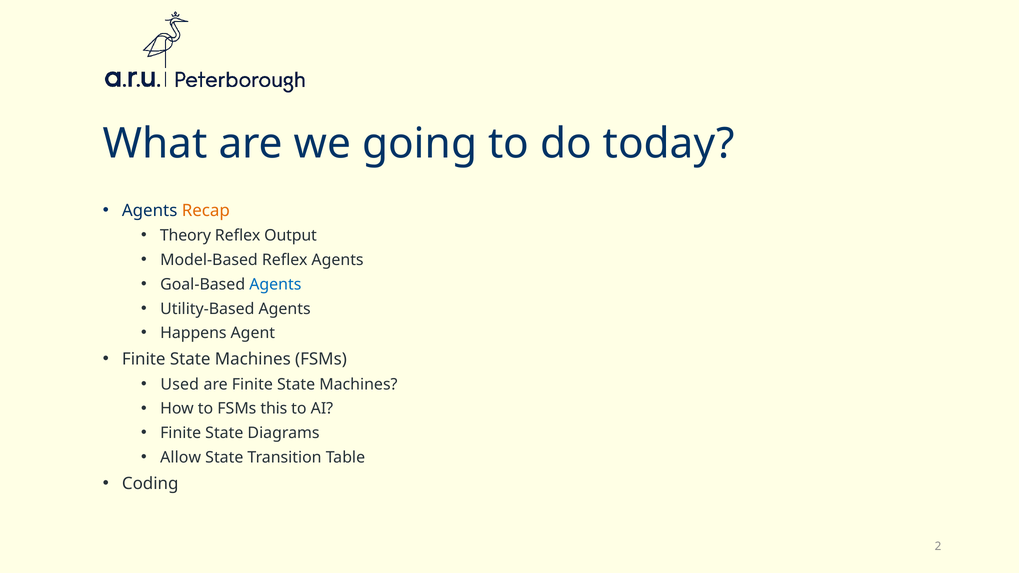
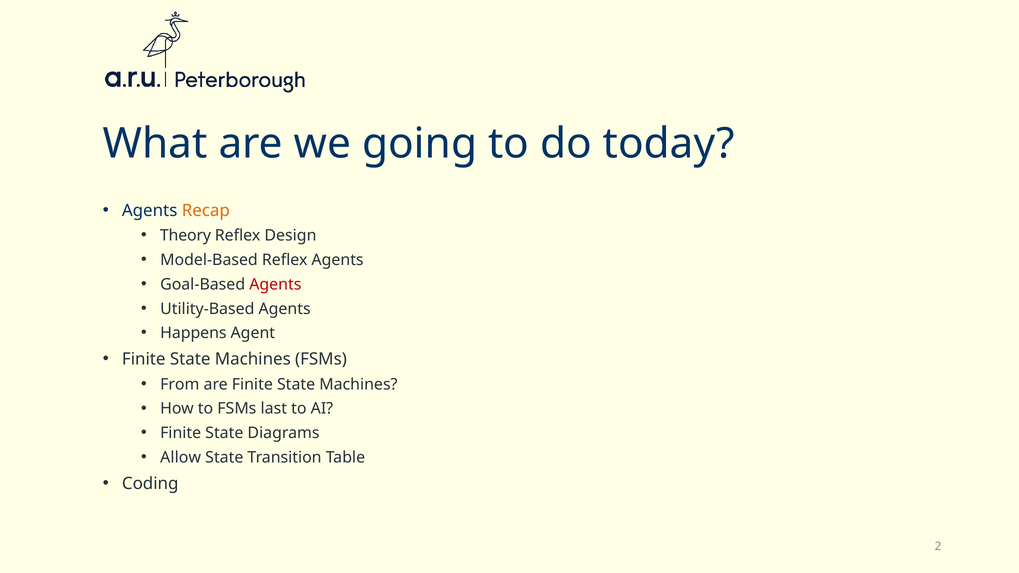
Output: Output -> Design
Agents at (275, 284) colour: blue -> red
Used: Used -> From
this: this -> last
